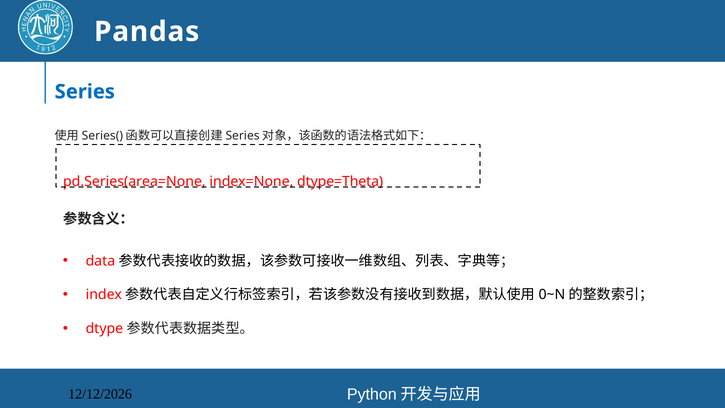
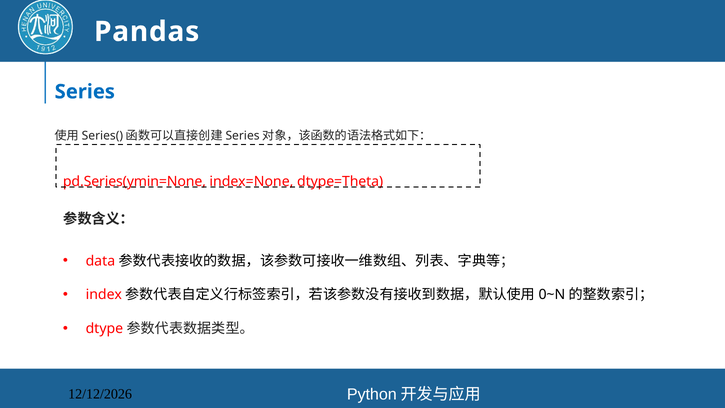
pd.Series(area=None: pd.Series(area=None -> pd.Series(ymin=None
